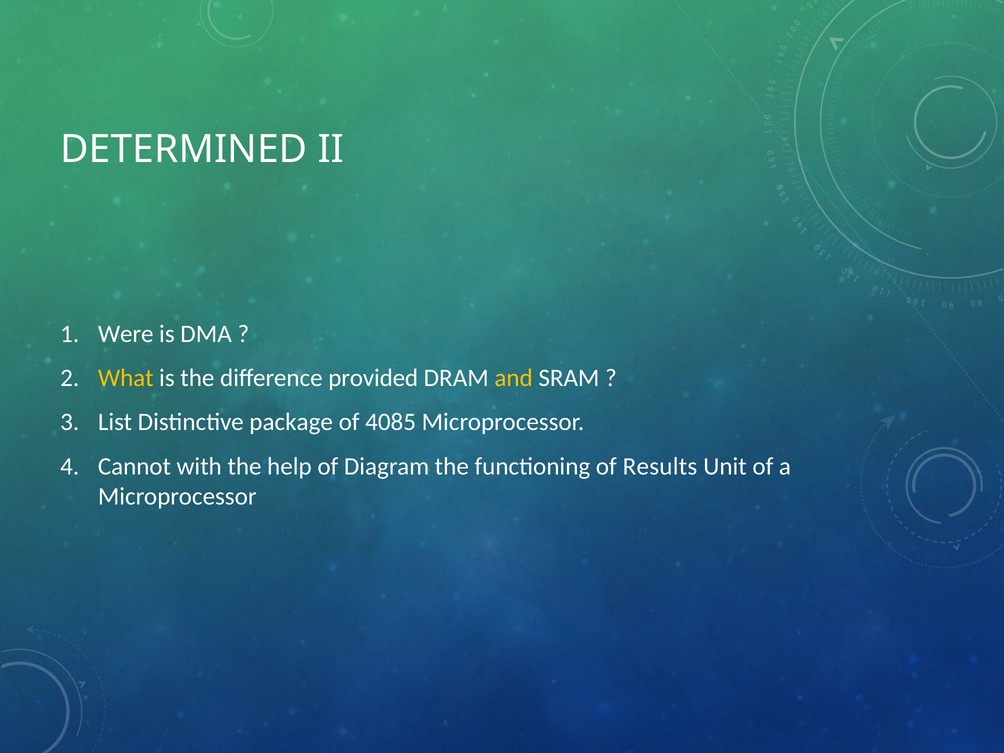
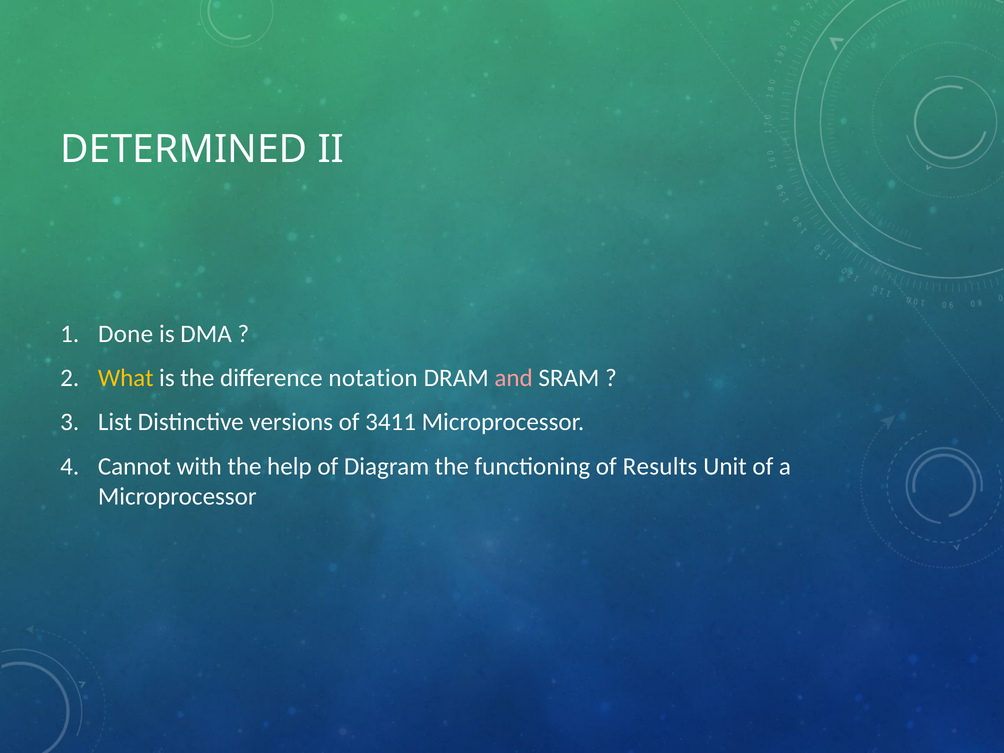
Were: Were -> Done
provided: provided -> notation
and colour: yellow -> pink
package: package -> versions
4085: 4085 -> 3411
